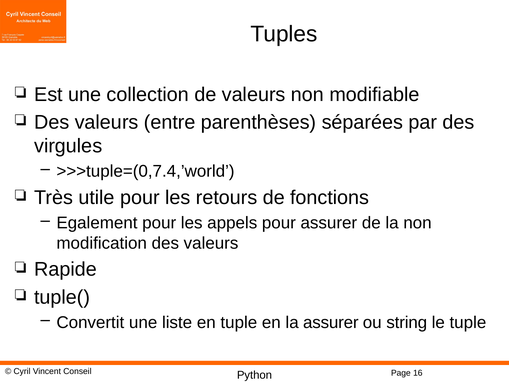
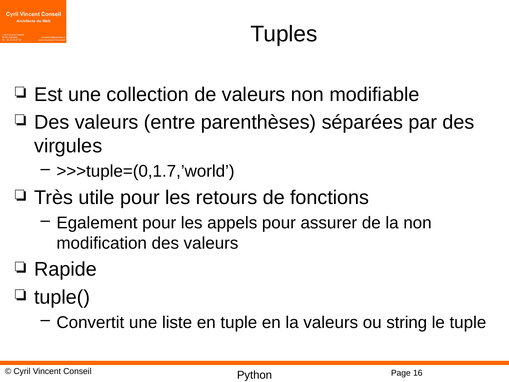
>>>tuple=(0,7.4,’world: >>>tuple=(0,7.4,’world -> >>>tuple=(0,1.7,’world
la assurer: assurer -> valeurs
